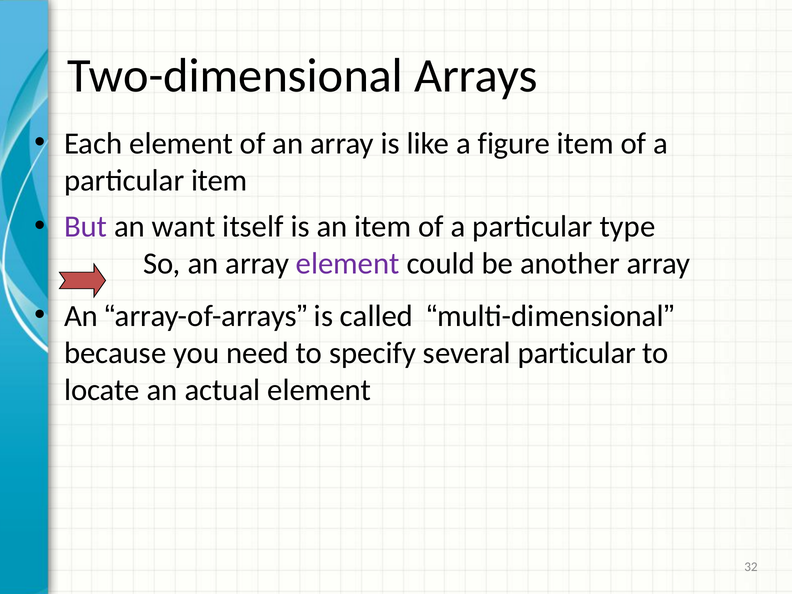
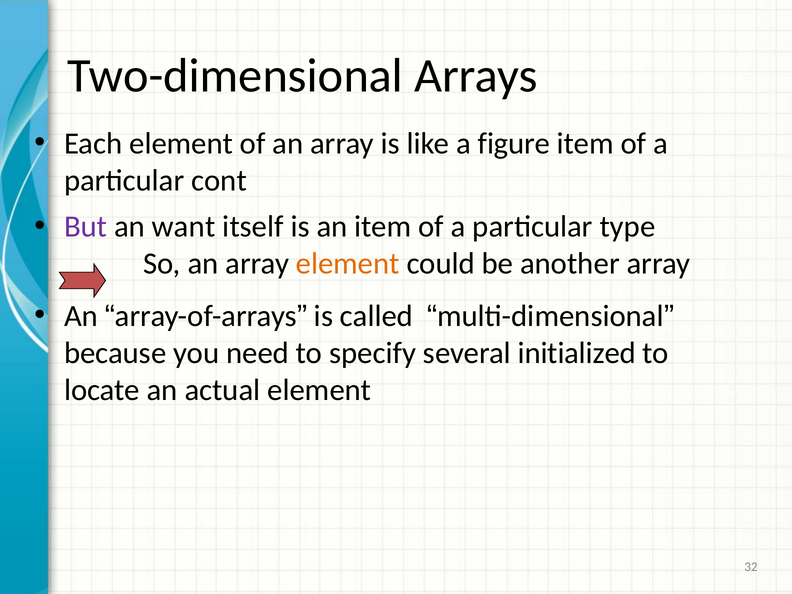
particular item: item -> cont
element at (348, 264) colour: purple -> orange
several particular: particular -> initialized
